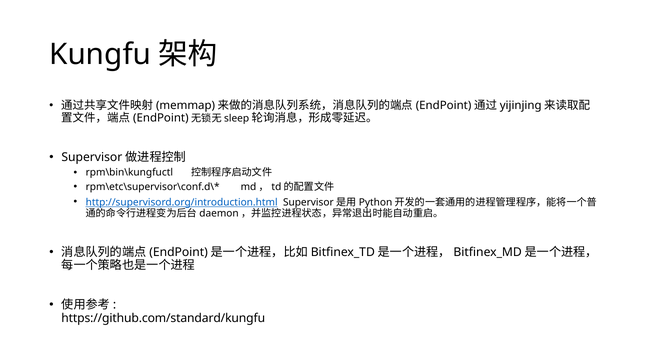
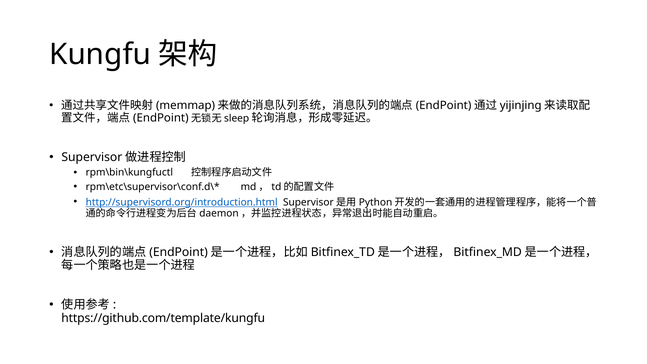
https://github.com/standard/kungfu: https://github.com/standard/kungfu -> https://github.com/template/kungfu
